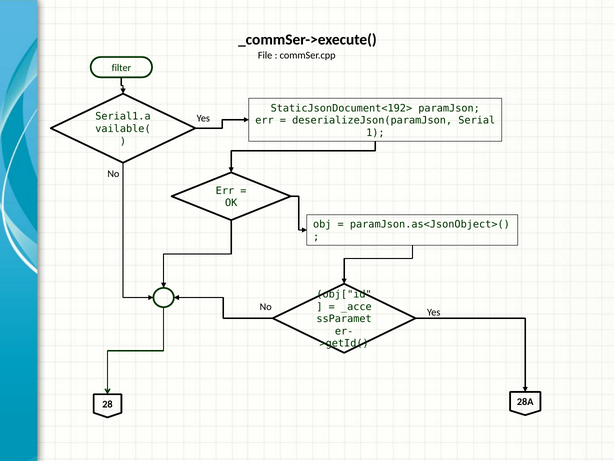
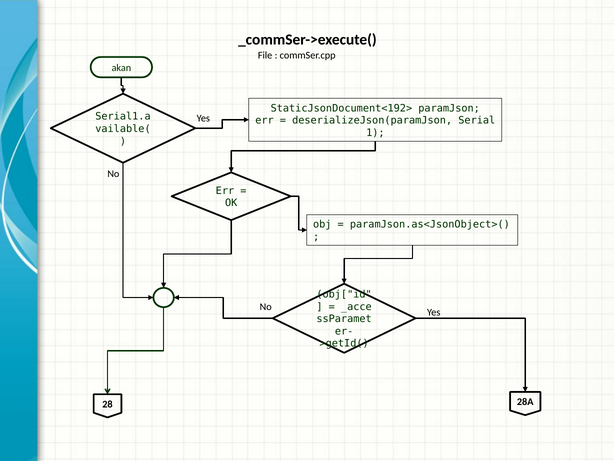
filter: filter -> akan
